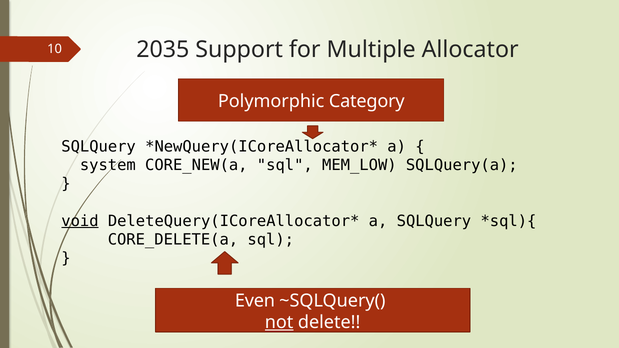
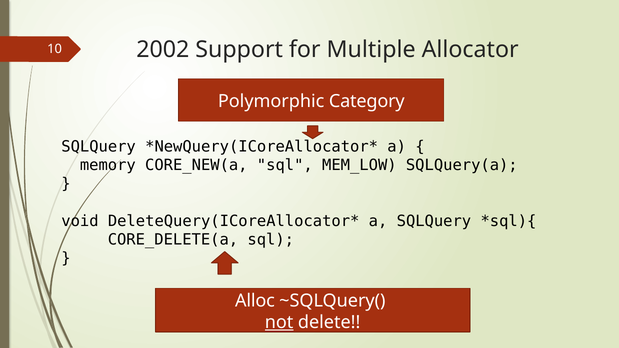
2035: 2035 -> 2002
system: system -> memory
void underline: present -> none
Even: Even -> Alloc
